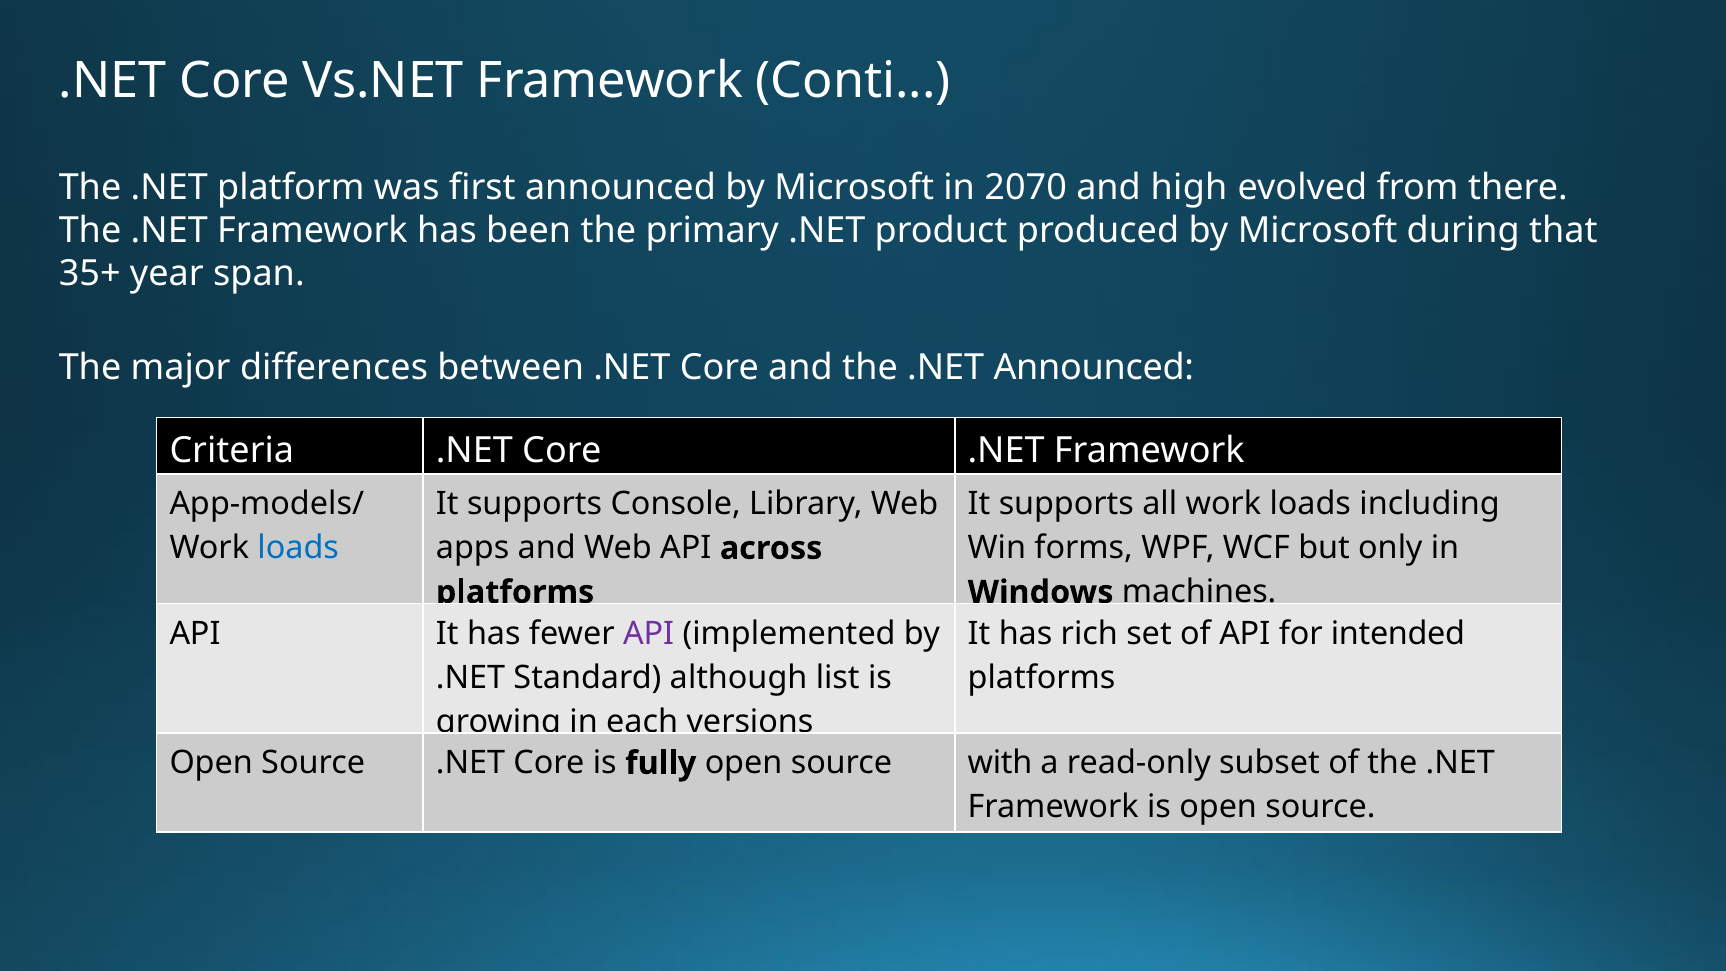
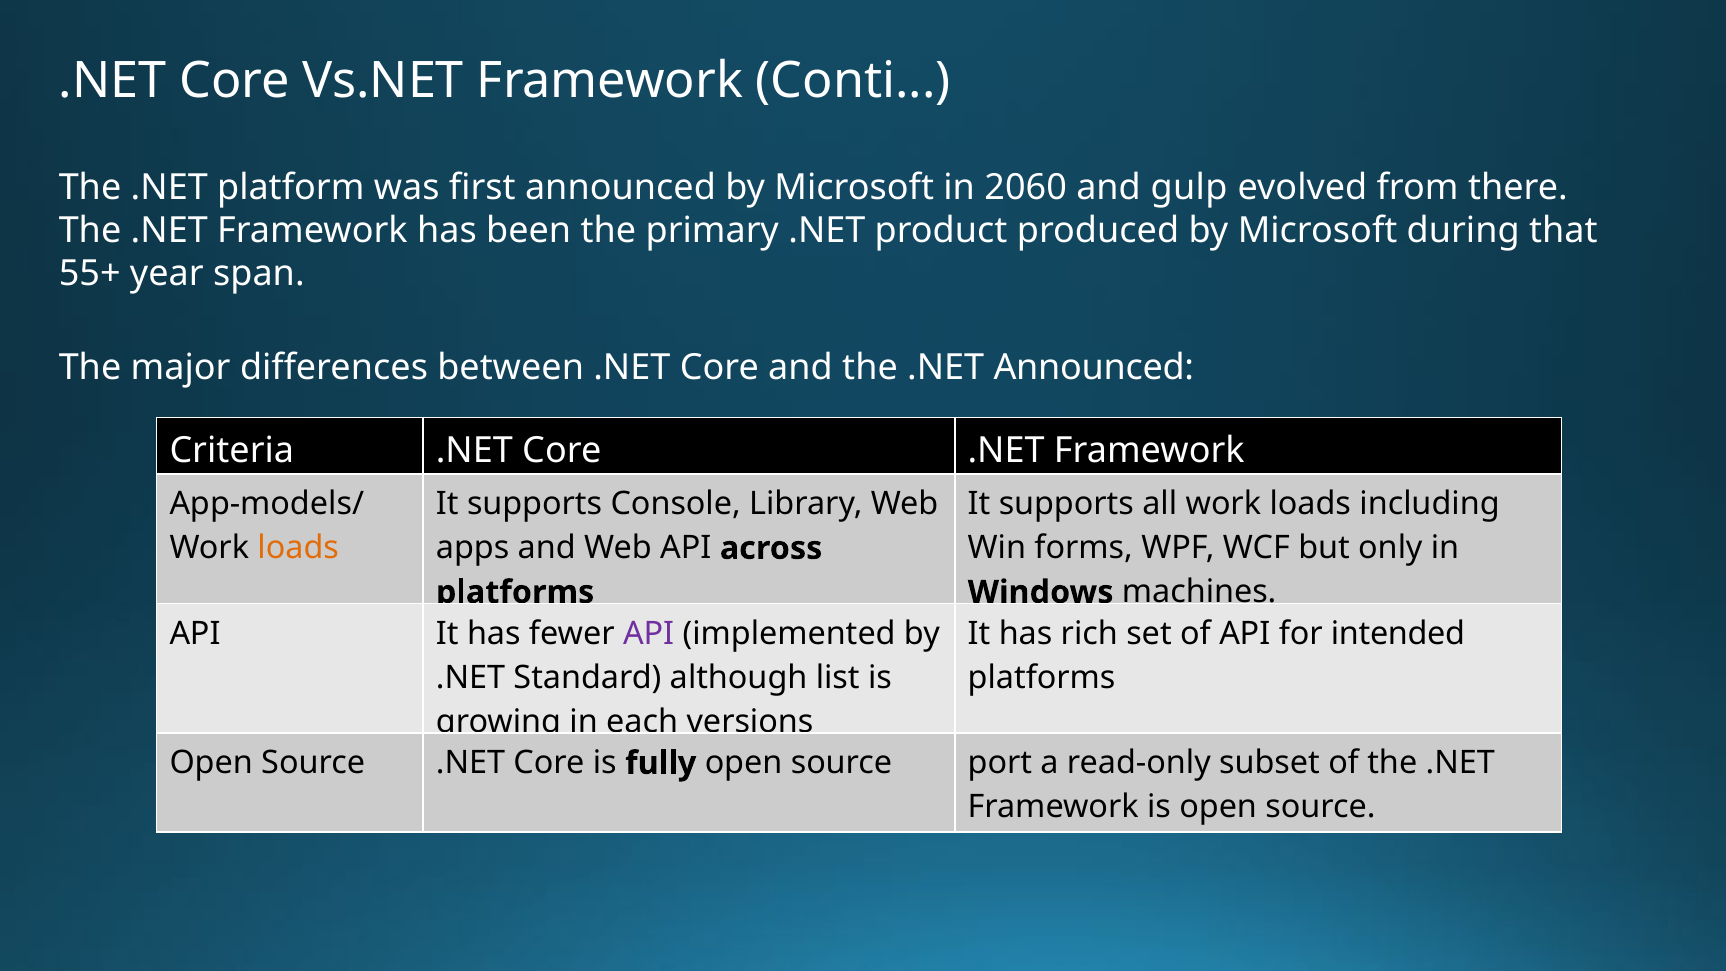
2070: 2070 -> 2060
high: high -> gulp
35+: 35+ -> 55+
loads at (298, 548) colour: blue -> orange
with: with -> port
